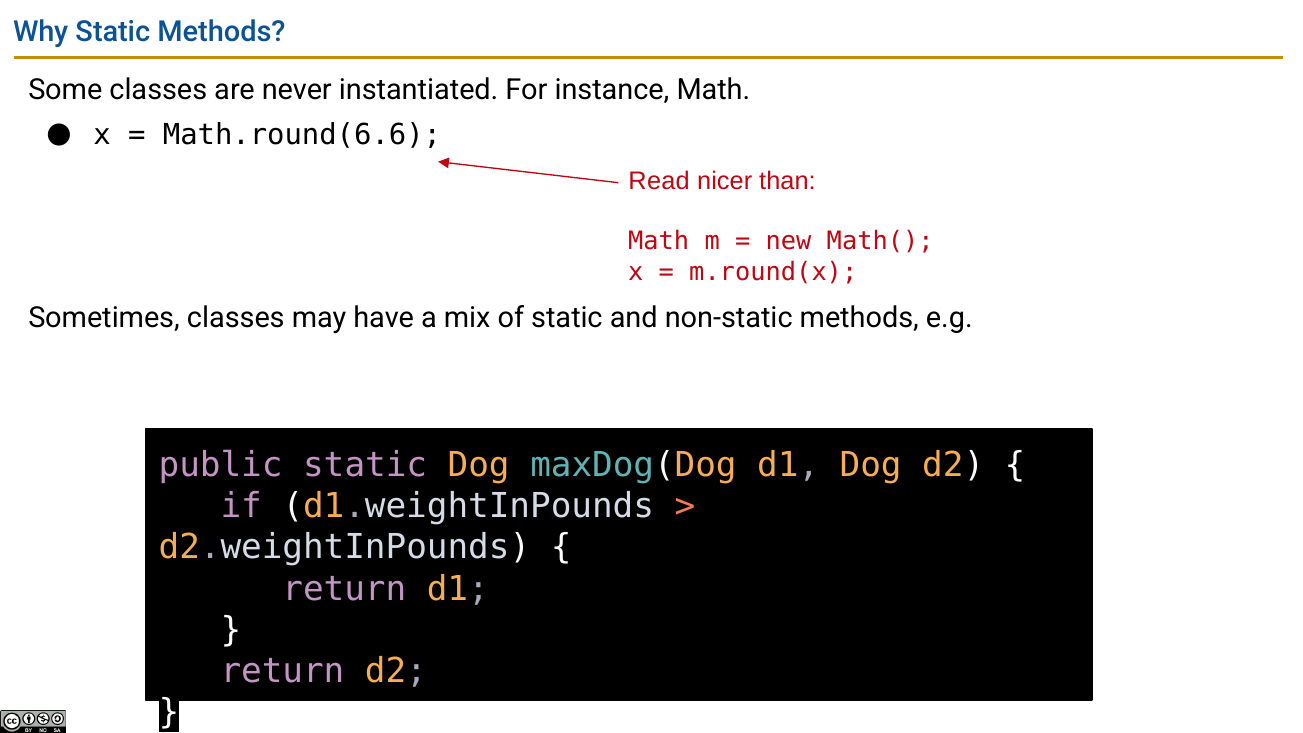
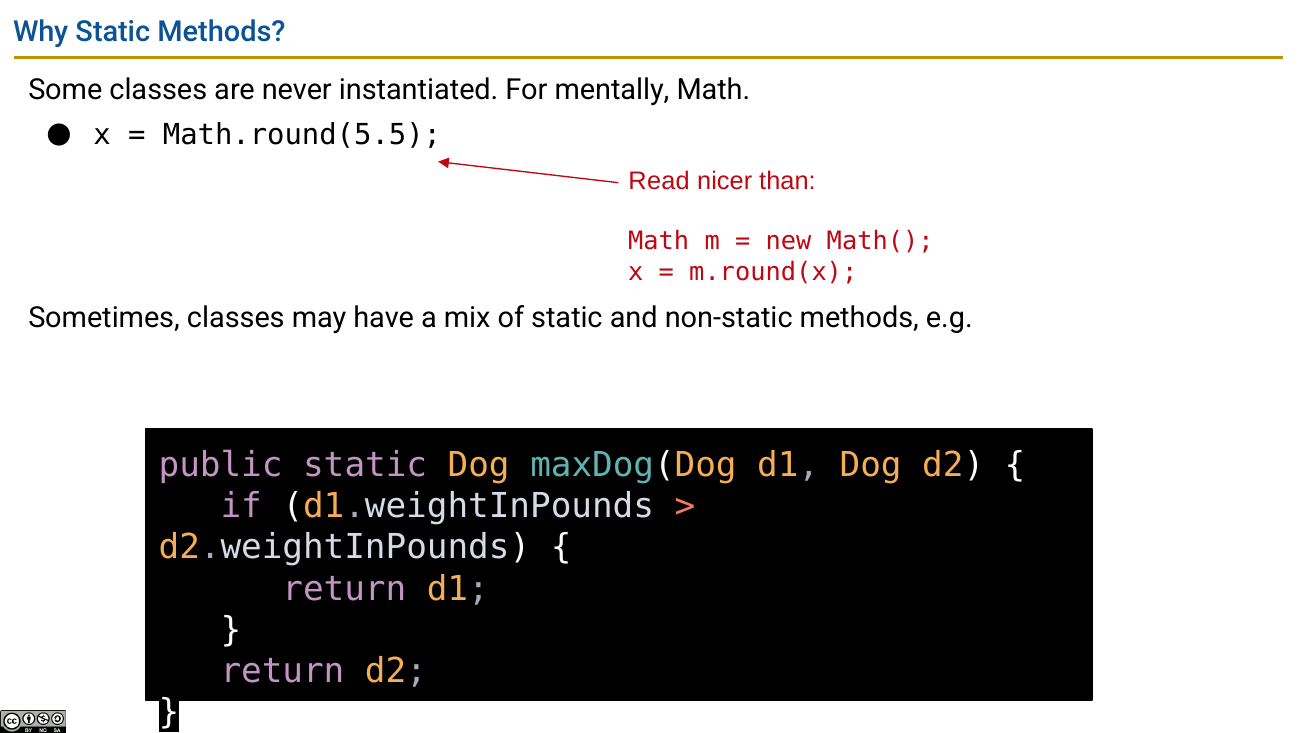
instance: instance -> mentally
Math.round(6.6: Math.round(6.6 -> Math.round(5.5
